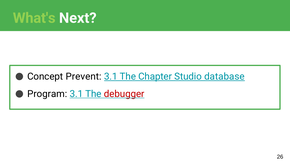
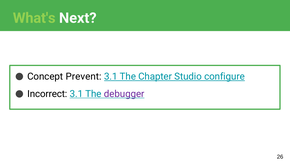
database: database -> configure
Program: Program -> Incorrect
debugger colour: red -> purple
